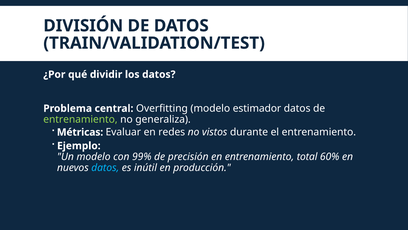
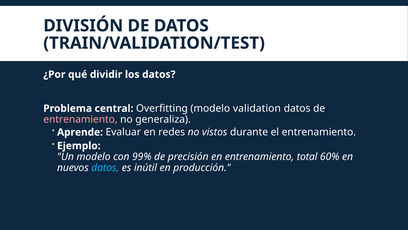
estimador: estimador -> validation
entrenamiento at (80, 119) colour: light green -> pink
Métricas: Métricas -> Aprende
